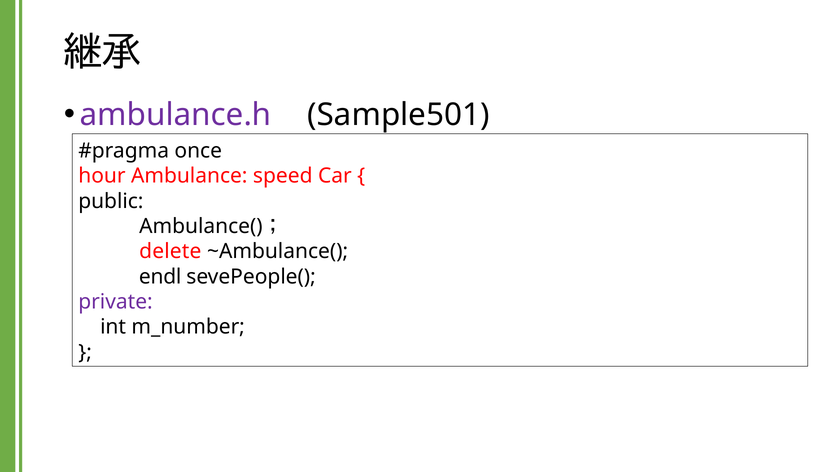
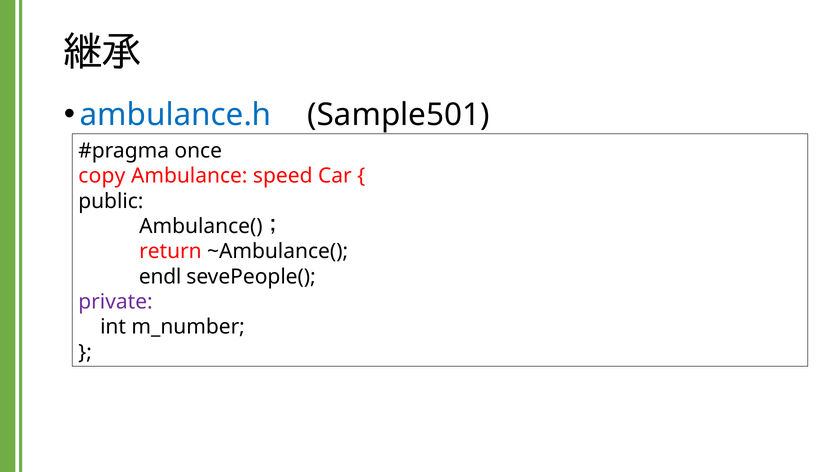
ambulance.h colour: purple -> blue
hour: hour -> copy
delete: delete -> return
